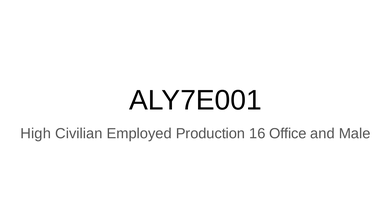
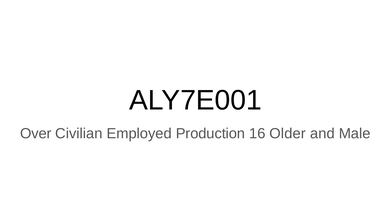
High: High -> Over
Office: Office -> Older
